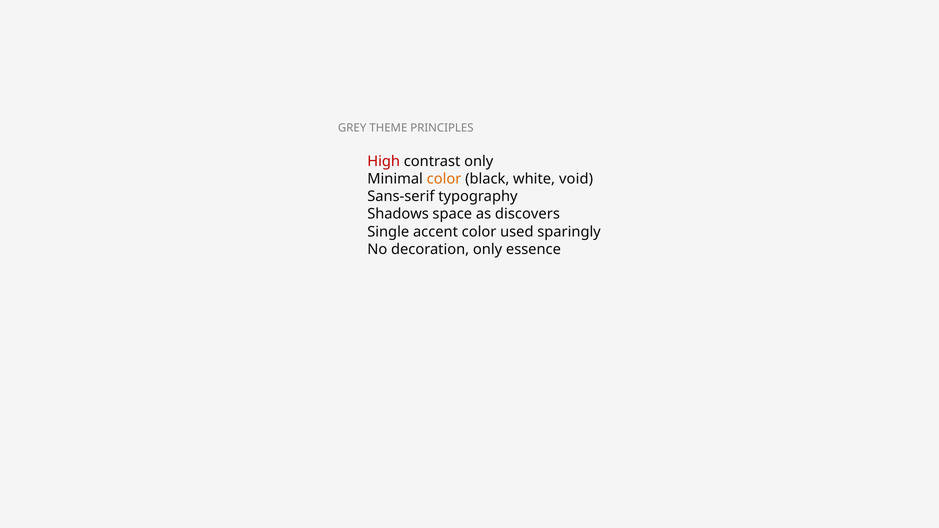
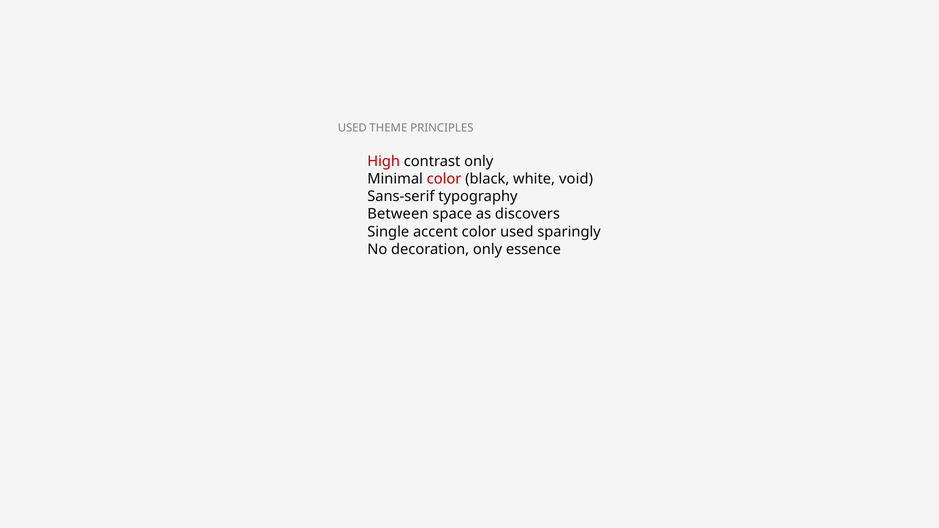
GREY at (352, 128): GREY -> USED
color at (444, 179) colour: orange -> red
Shadows: Shadows -> Between
